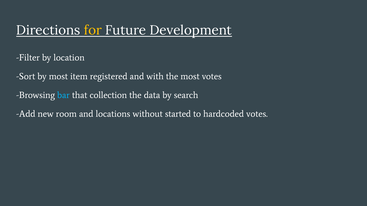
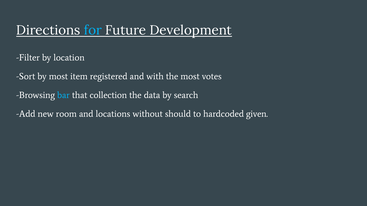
for colour: yellow -> light blue
started: started -> should
hardcoded votes: votes -> given
